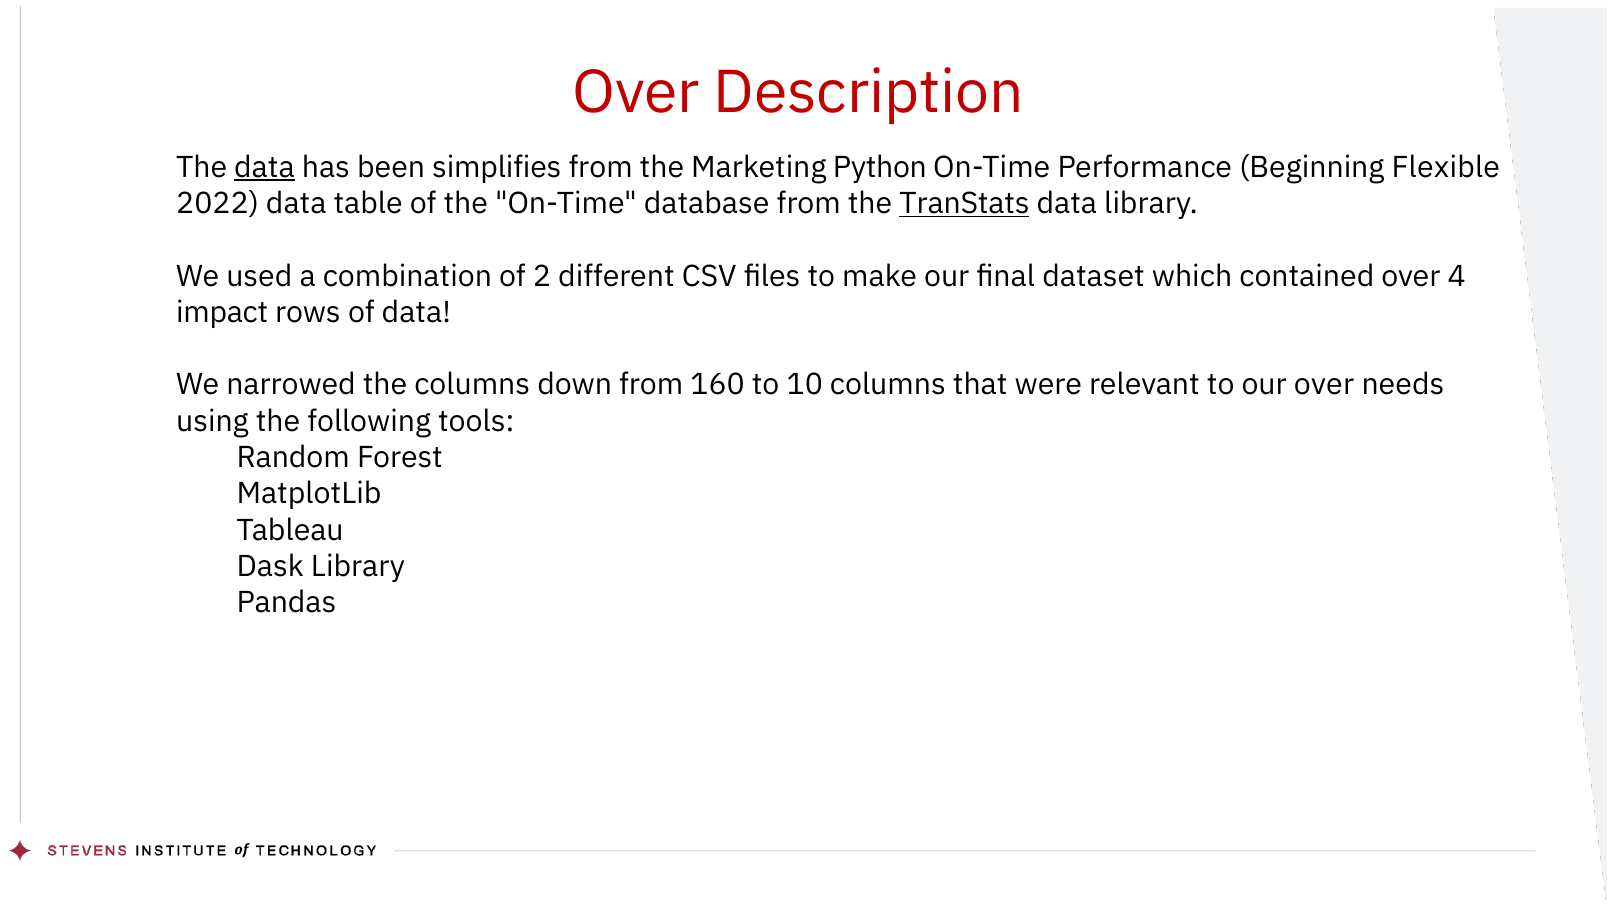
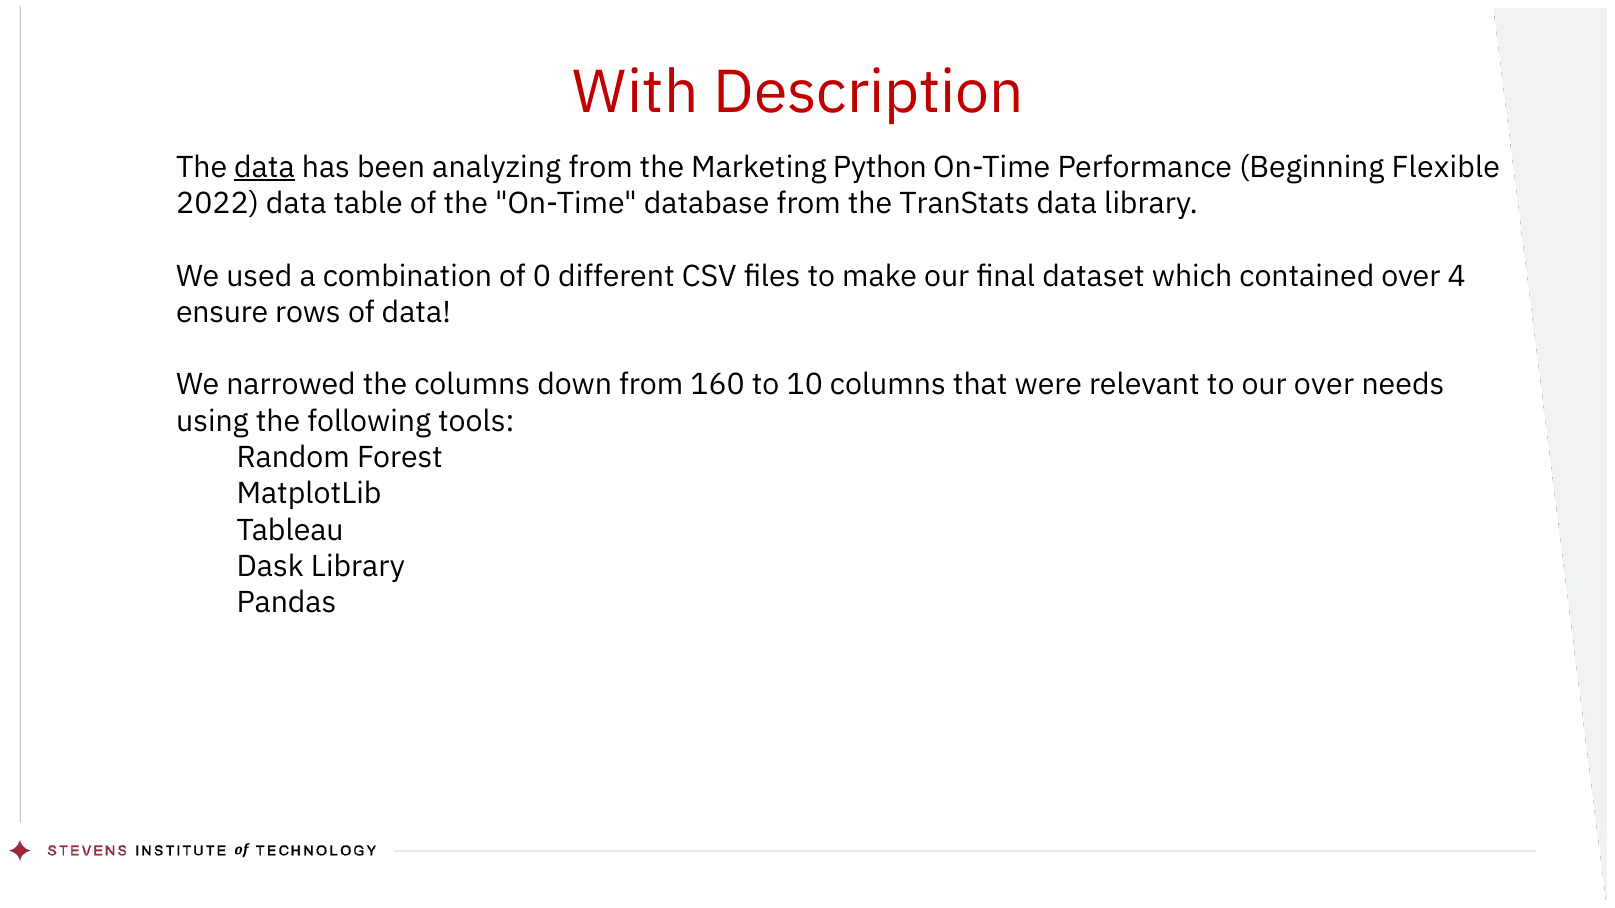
Over at (636, 93): Over -> With
simplifies: simplifies -> analyzing
TranStats underline: present -> none
2: 2 -> 0
impact: impact -> ensure
